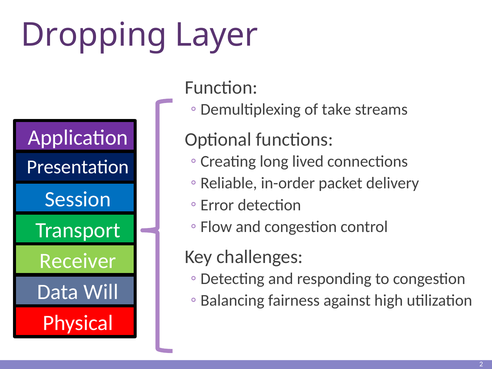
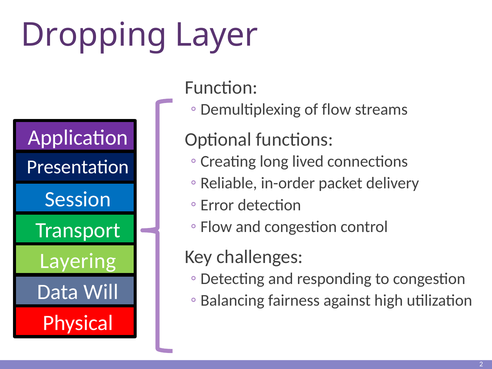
take: take -> flow
Receiver: Receiver -> Layering
